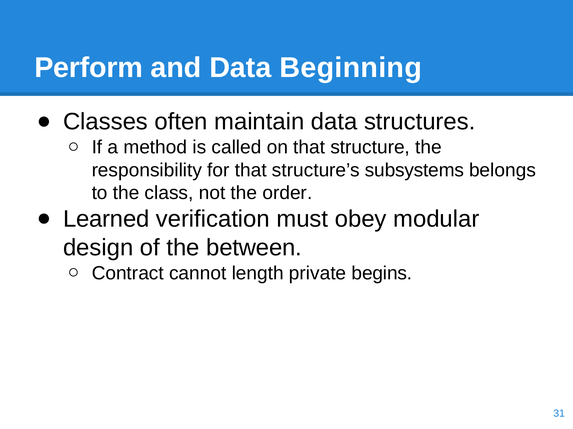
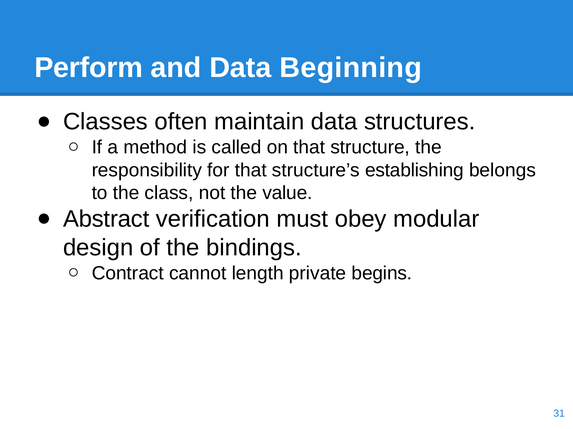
subsystems: subsystems -> establishing
order: order -> value
Learned: Learned -> Abstract
between: between -> bindings
